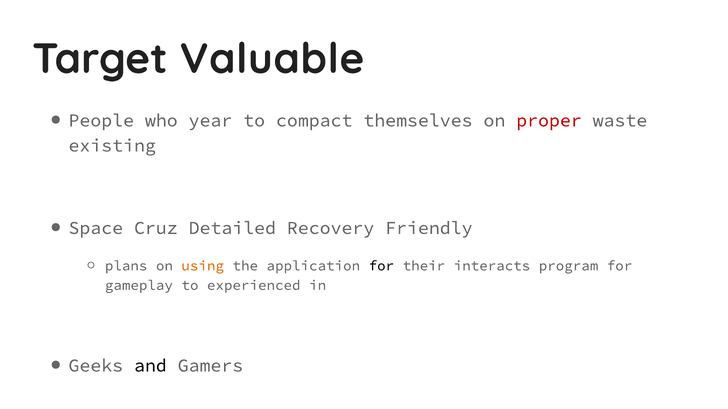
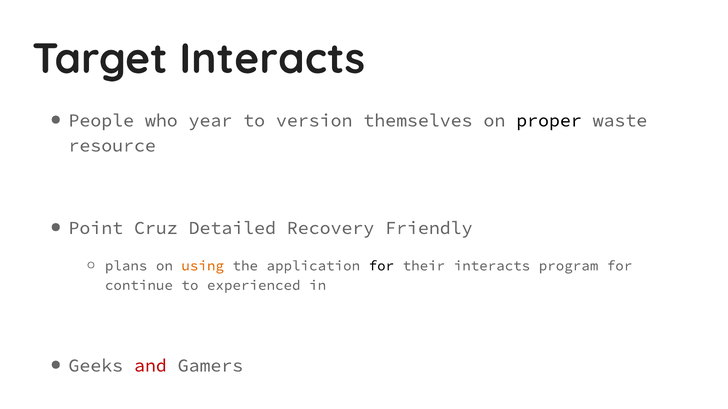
Target Valuable: Valuable -> Interacts
compact: compact -> version
proper colour: red -> black
existing: existing -> resource
Space: Space -> Point
gameplay: gameplay -> continue
and colour: black -> red
